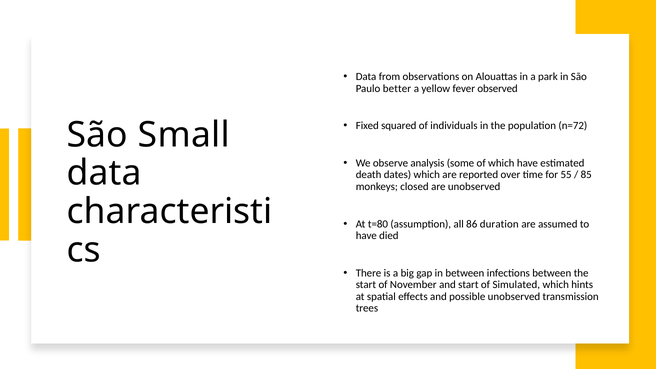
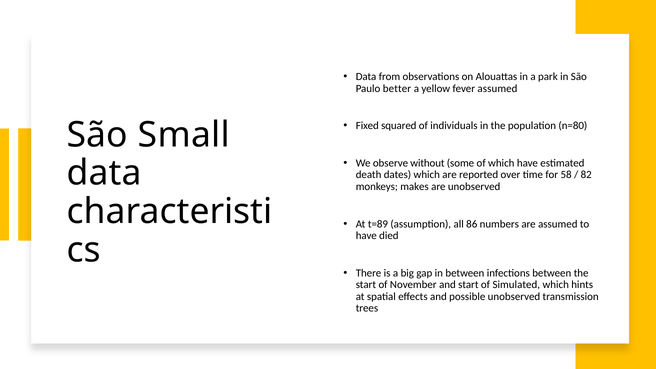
fever observed: observed -> assumed
n=72: n=72 -> n=80
analysis: analysis -> without
55: 55 -> 58
85: 85 -> 82
closed: closed -> makes
t=80: t=80 -> t=89
duration: duration -> numbers
